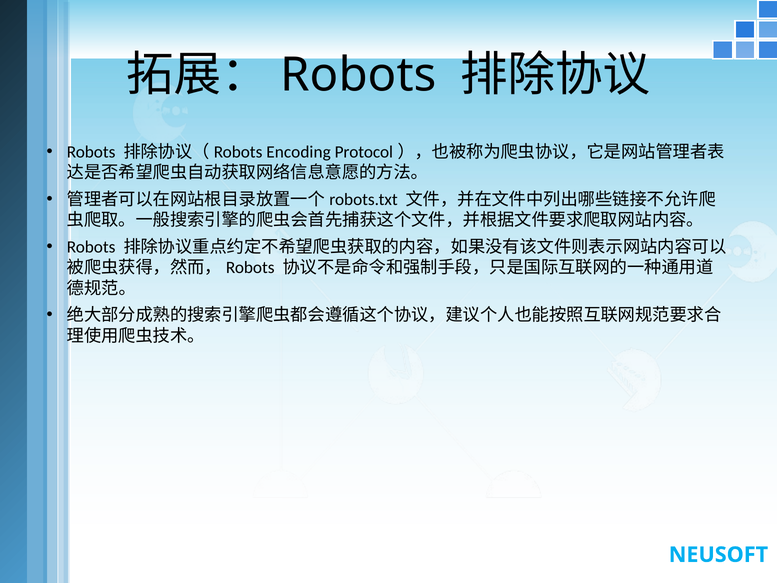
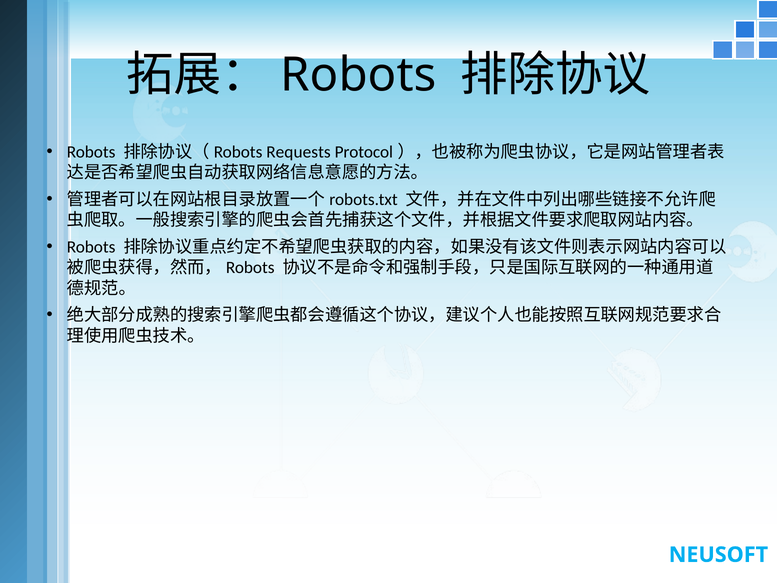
Encoding: Encoding -> Requests
